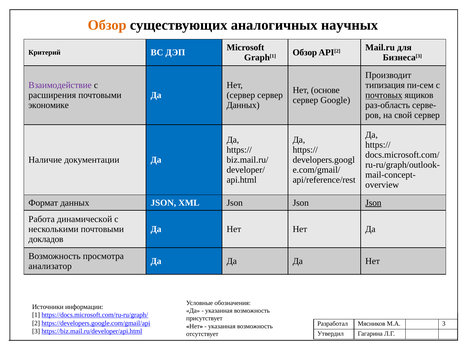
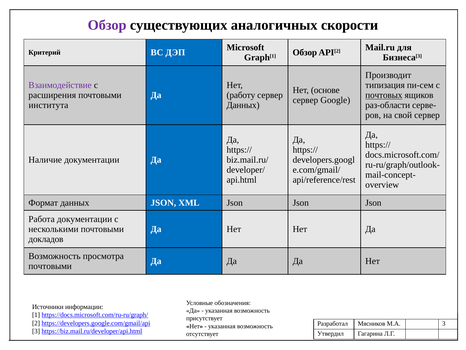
Обзор at (107, 25) colour: orange -> purple
научных: научных -> скорости
сервер at (241, 95): сервер -> работу
экономике: экономике -> института
раз-область: раз-область -> раз-области
Json at (373, 202) underline: present -> none
Работа динамической: динамической -> документации
анализатор at (50, 266): анализатор -> почтовыми
